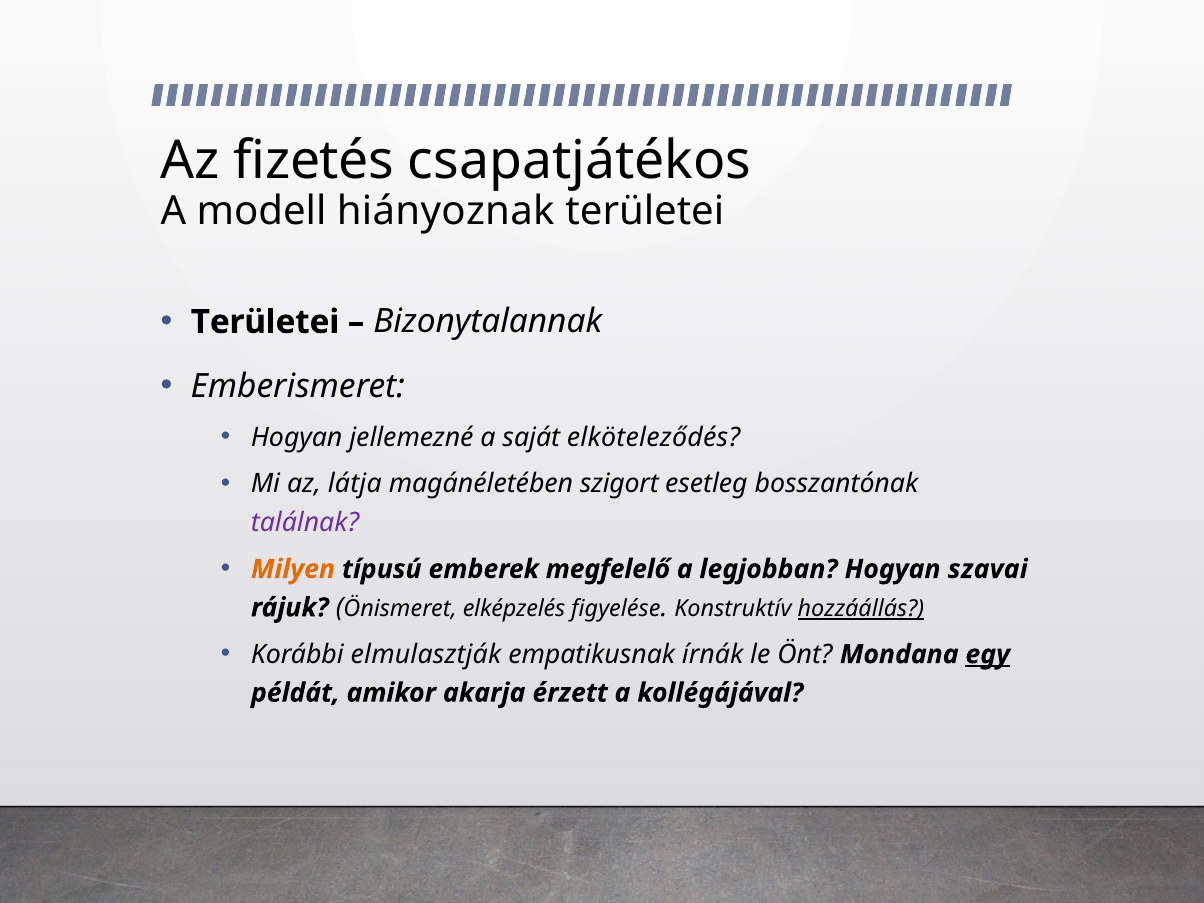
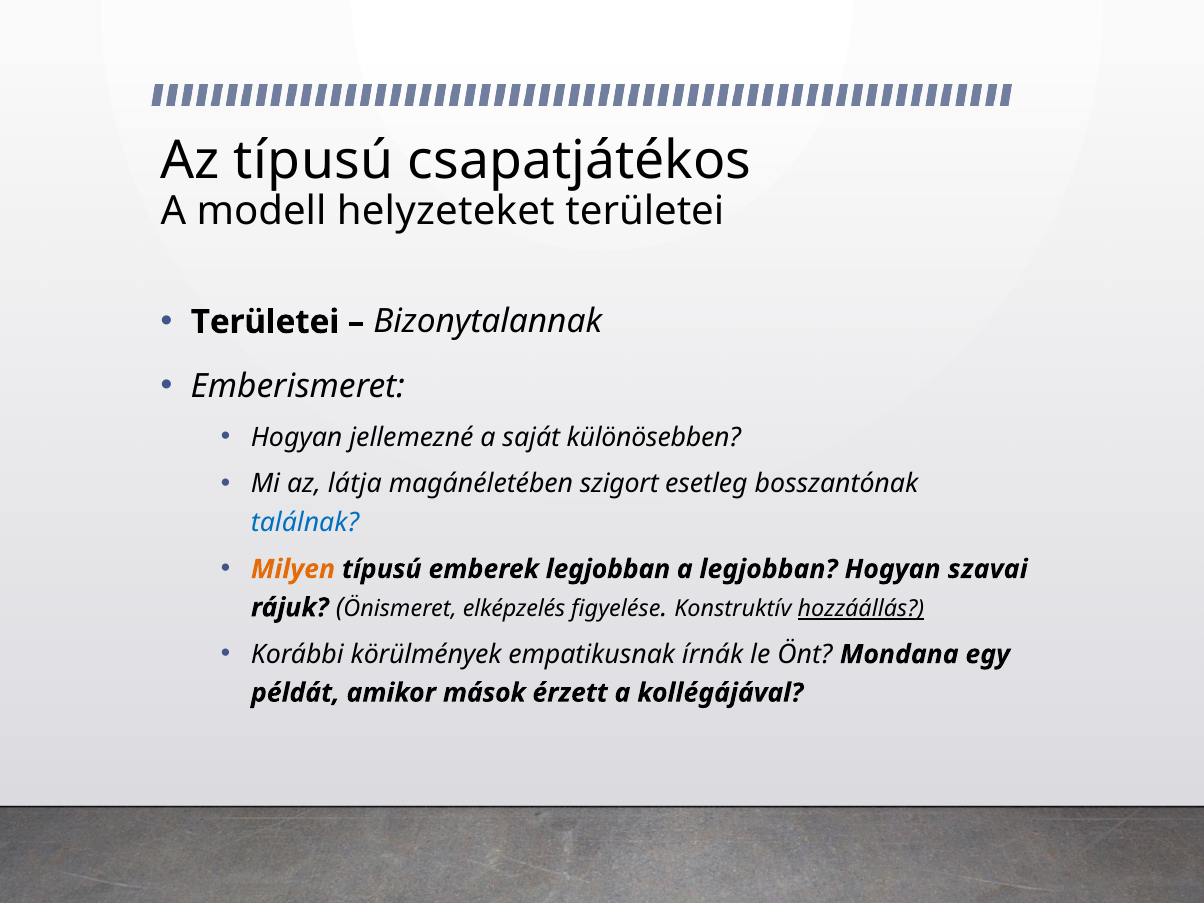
Az fizetés: fizetés -> típusú
hiányoznak: hiányoznak -> helyzeteket
elköteleződés: elköteleződés -> különösebben
találnak colour: purple -> blue
emberek megfelelő: megfelelő -> legjobban
elmulasztják: elmulasztják -> körülmények
egy underline: present -> none
akarja: akarja -> mások
